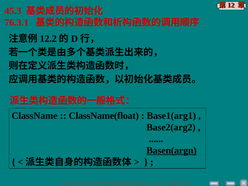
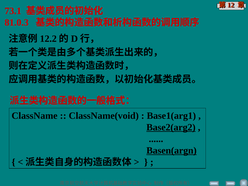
45.3: 45.3 -> 73.1
76.3.1: 76.3.1 -> 81.0.3
ClassName(float: ClassName(float -> ClassName(void
Base2(arg2 underline: none -> present
